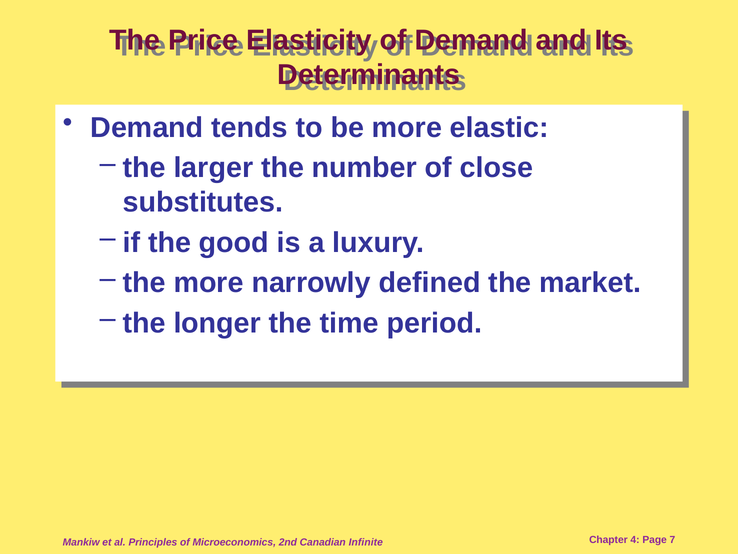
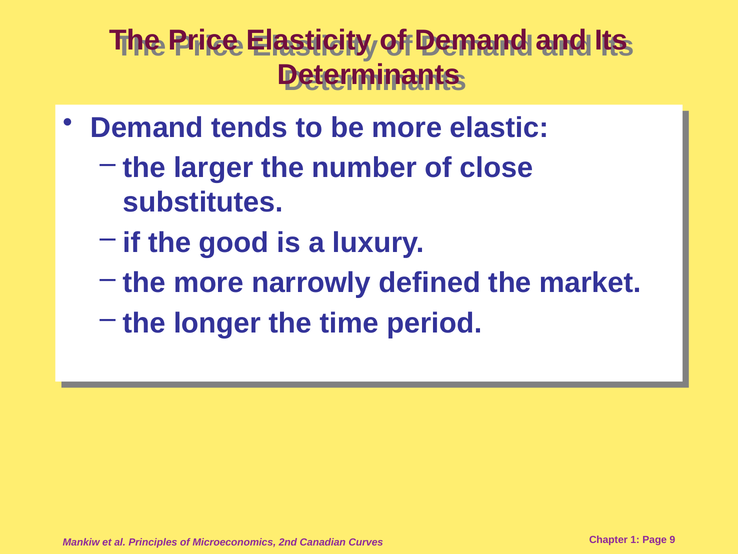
Infinite: Infinite -> Curves
4: 4 -> 1
7: 7 -> 9
